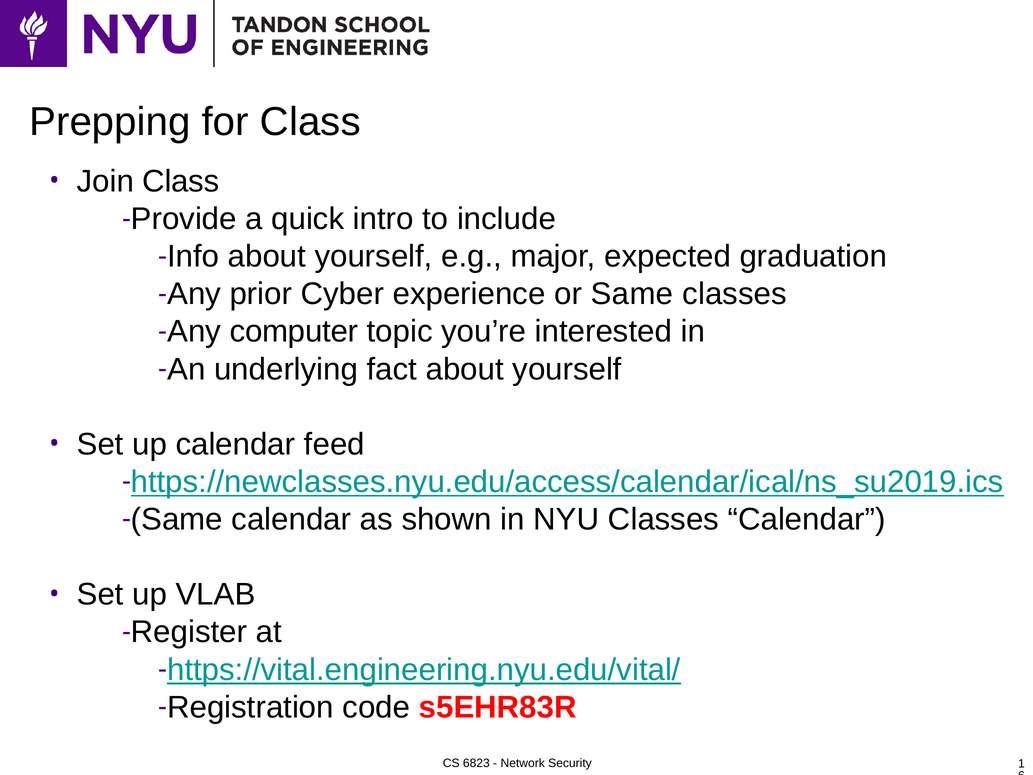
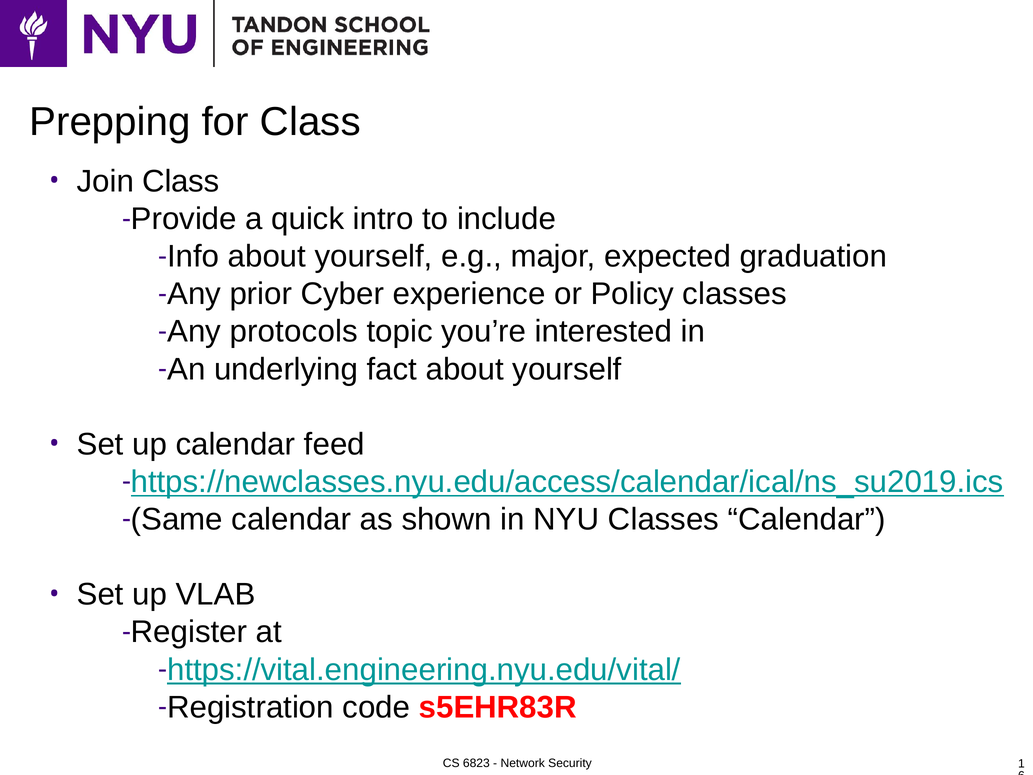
or Same: Same -> Policy
computer: computer -> protocols
